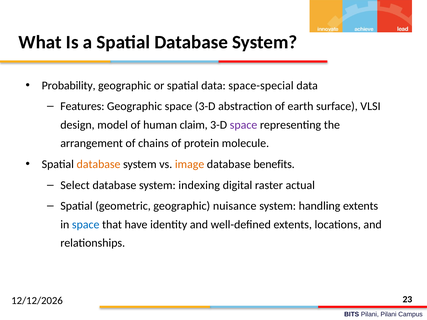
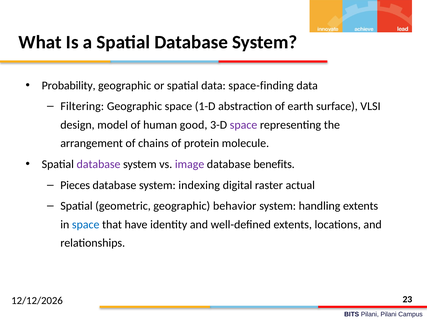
space-special: space-special -> space-finding
Features: Features -> Filtering
space 3-D: 3-D -> 1-D
claim: claim -> good
database at (99, 164) colour: orange -> purple
image colour: orange -> purple
Select: Select -> Pieces
nuisance: nuisance -> behavior
